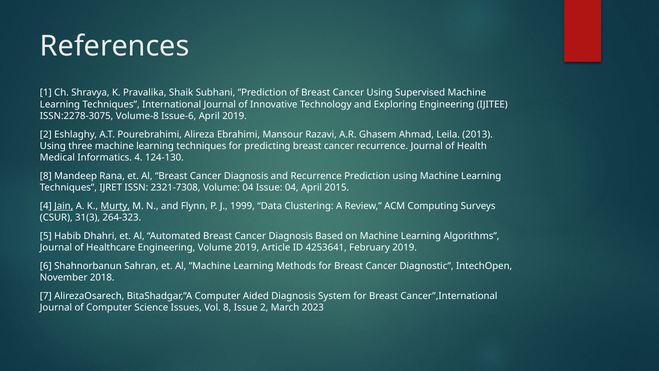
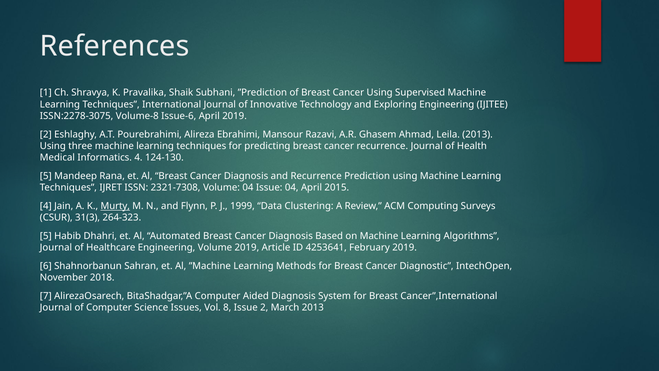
8 at (46, 176): 8 -> 5
Jain underline: present -> none
March 2023: 2023 -> 2013
